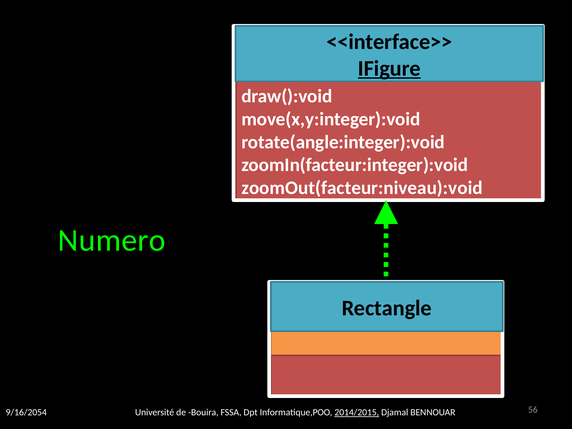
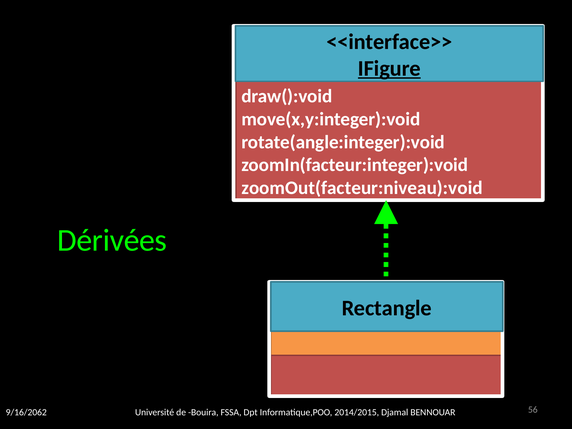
Numero: Numero -> Dérivées
9/16/2054: 9/16/2054 -> 9/16/2062
2014/2015 underline: present -> none
